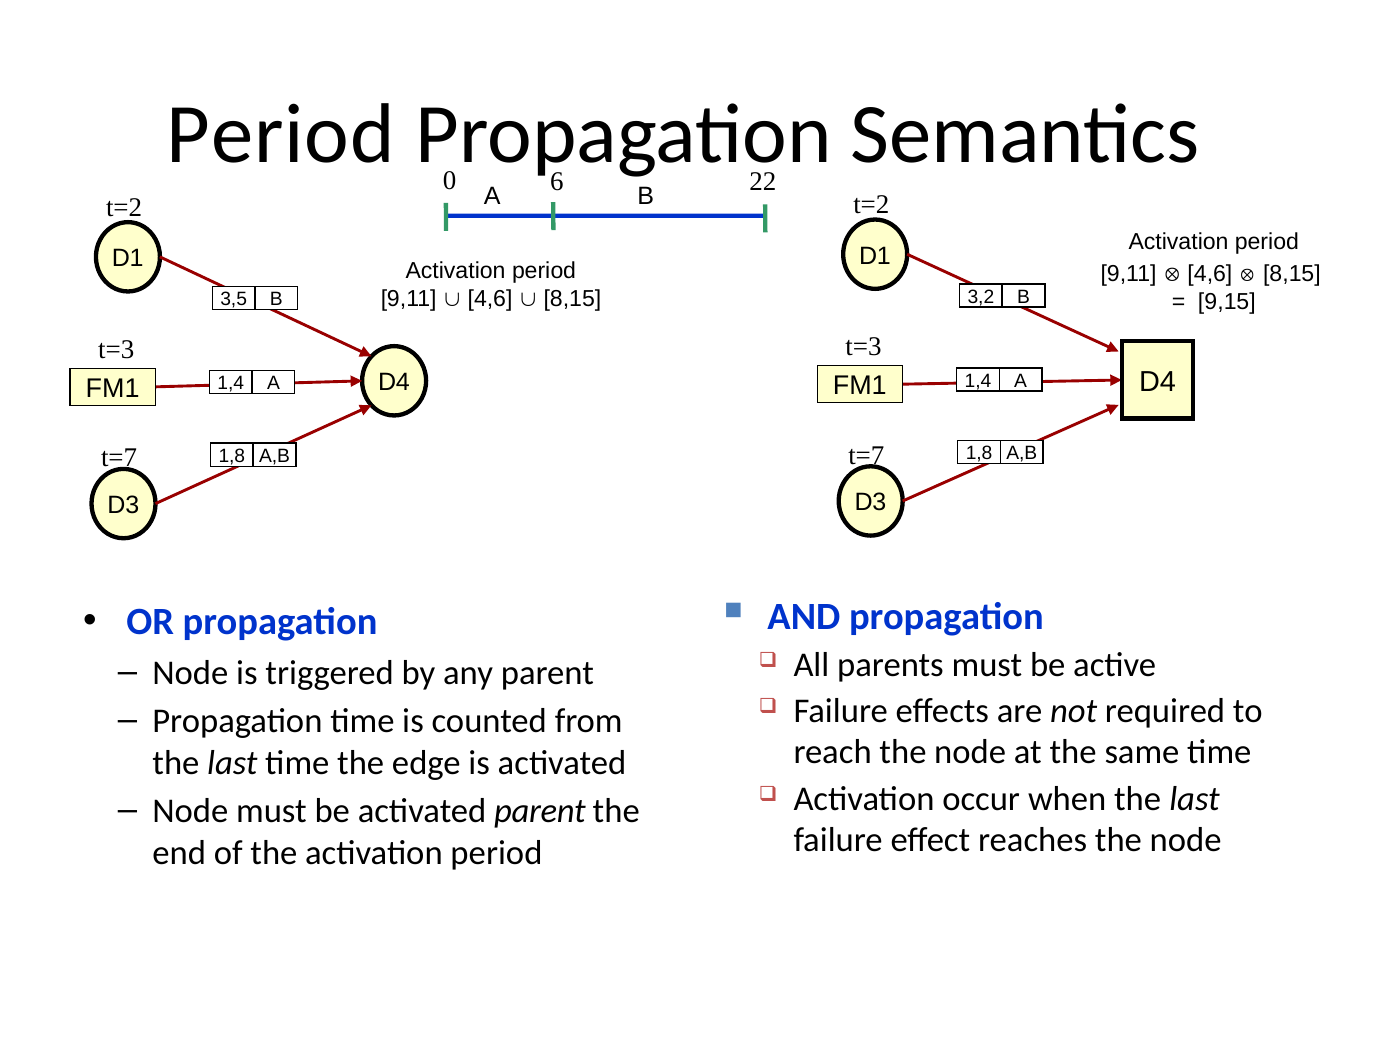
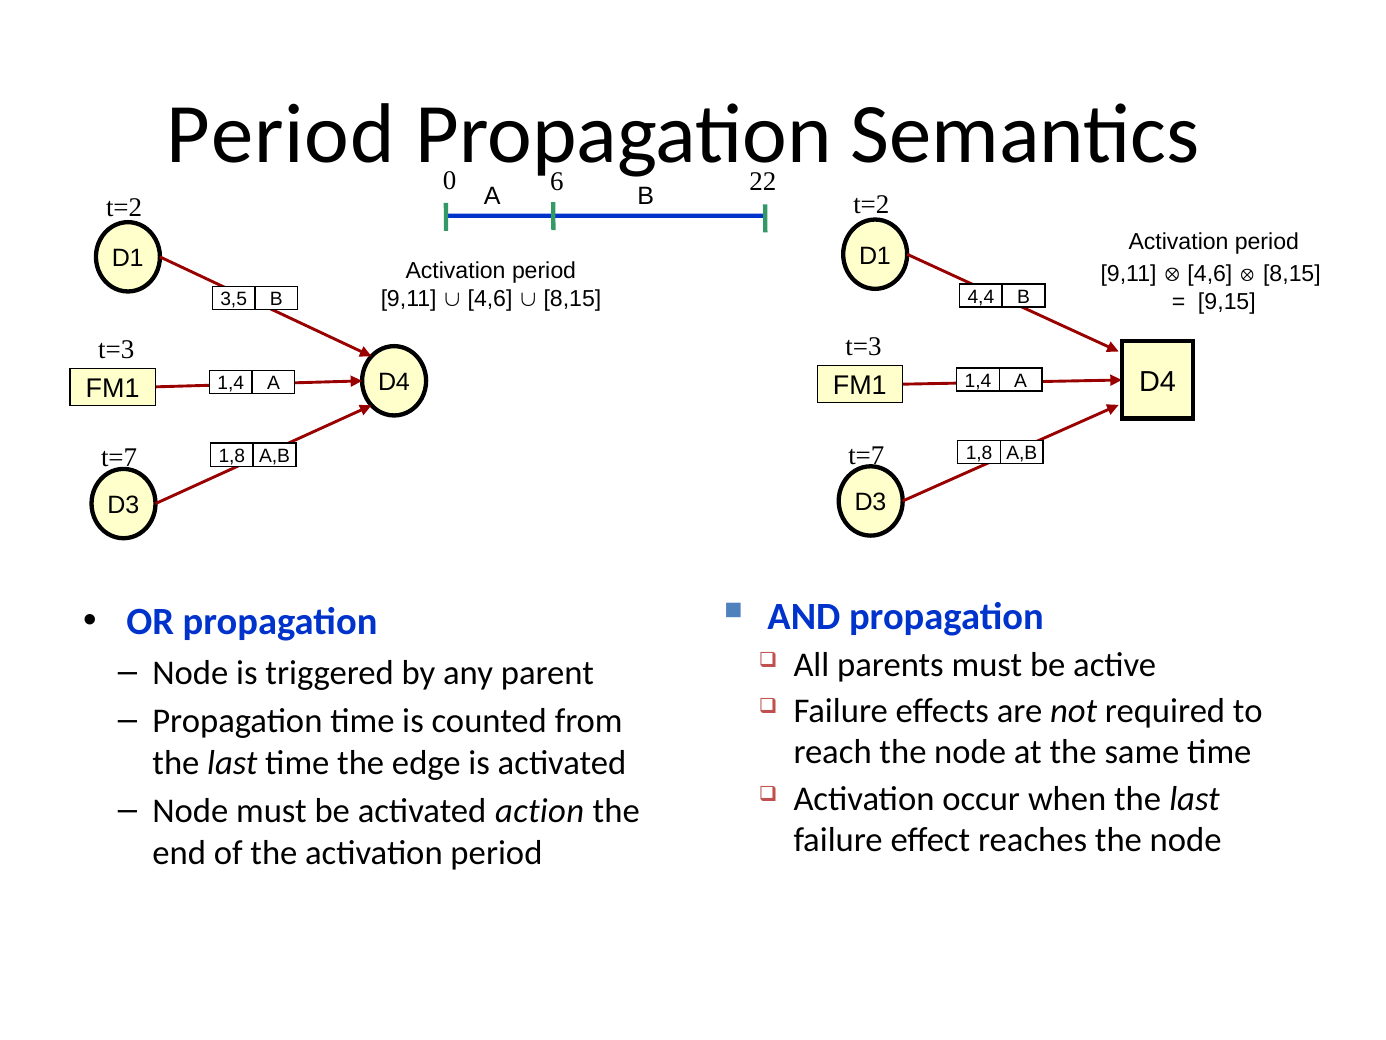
3,2: 3,2 -> 4,4
activated parent: parent -> action
